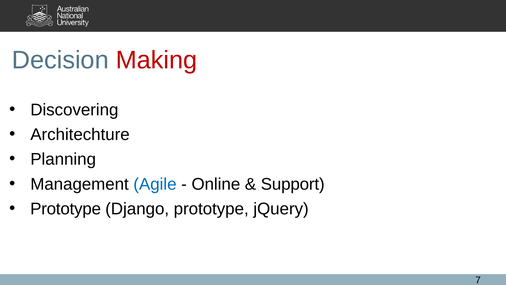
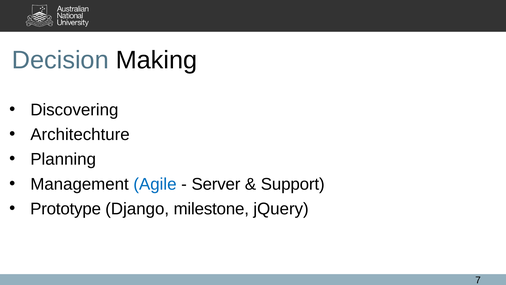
Making colour: red -> black
Online: Online -> Server
Django prototype: prototype -> milestone
